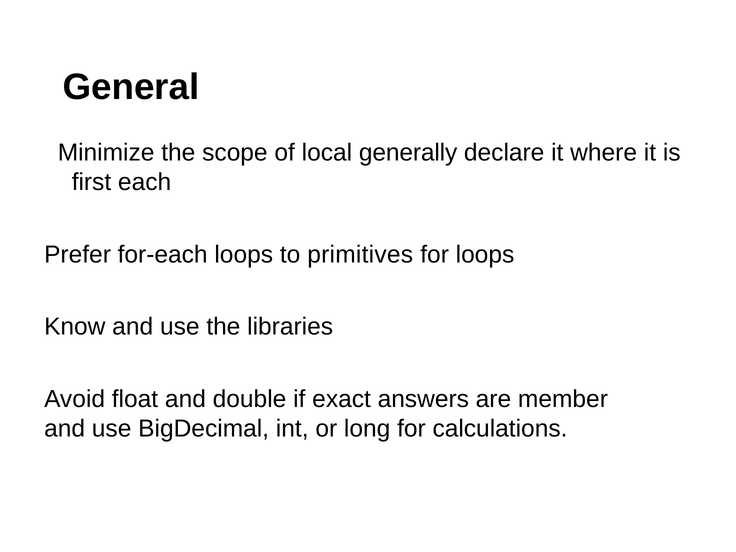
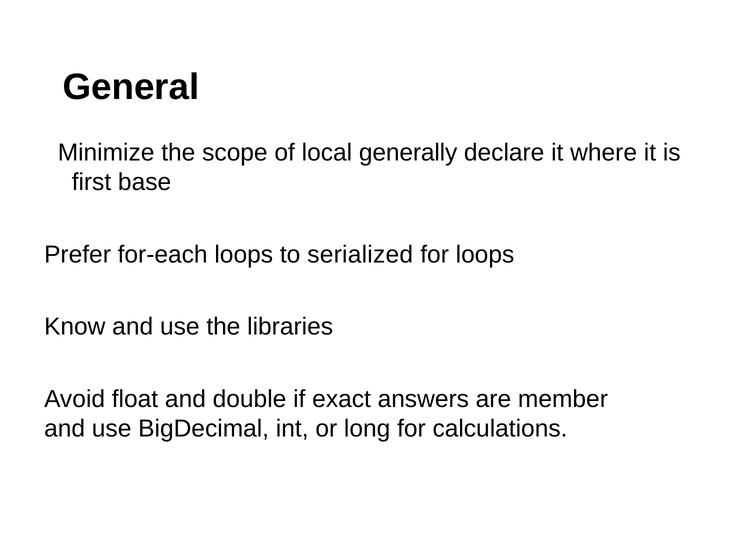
each: each -> base
primitives: primitives -> serialized
